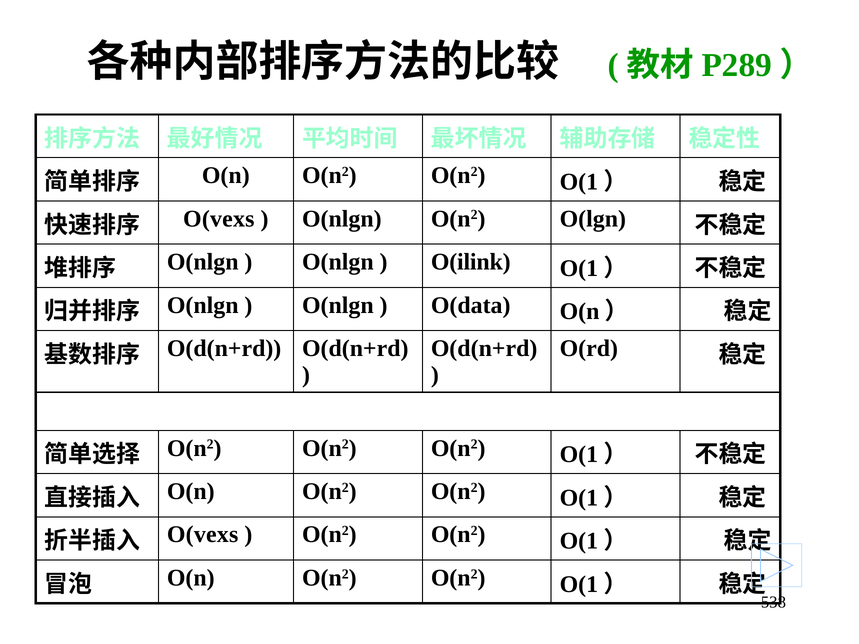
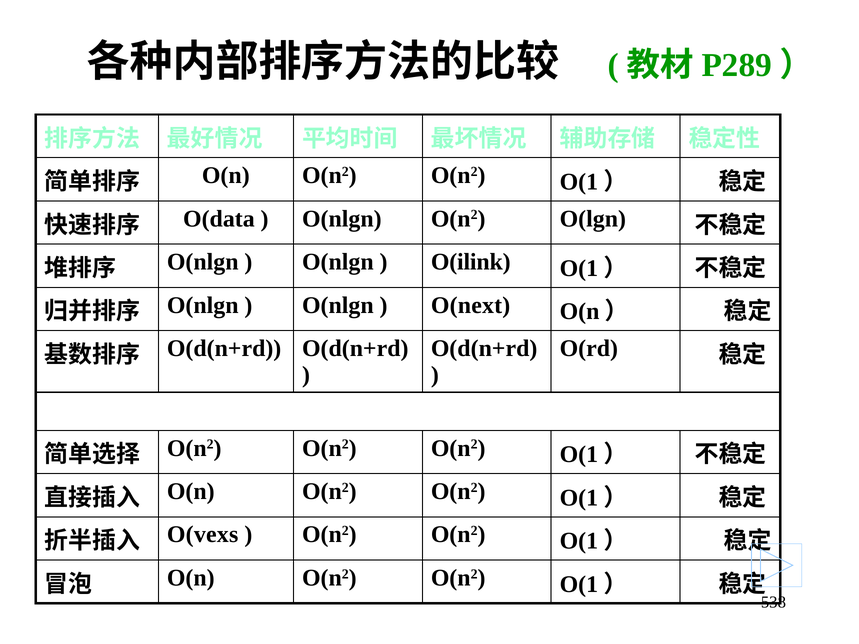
O(vexs at (219, 219): O(vexs -> O(data
O(data: O(data -> O(next
